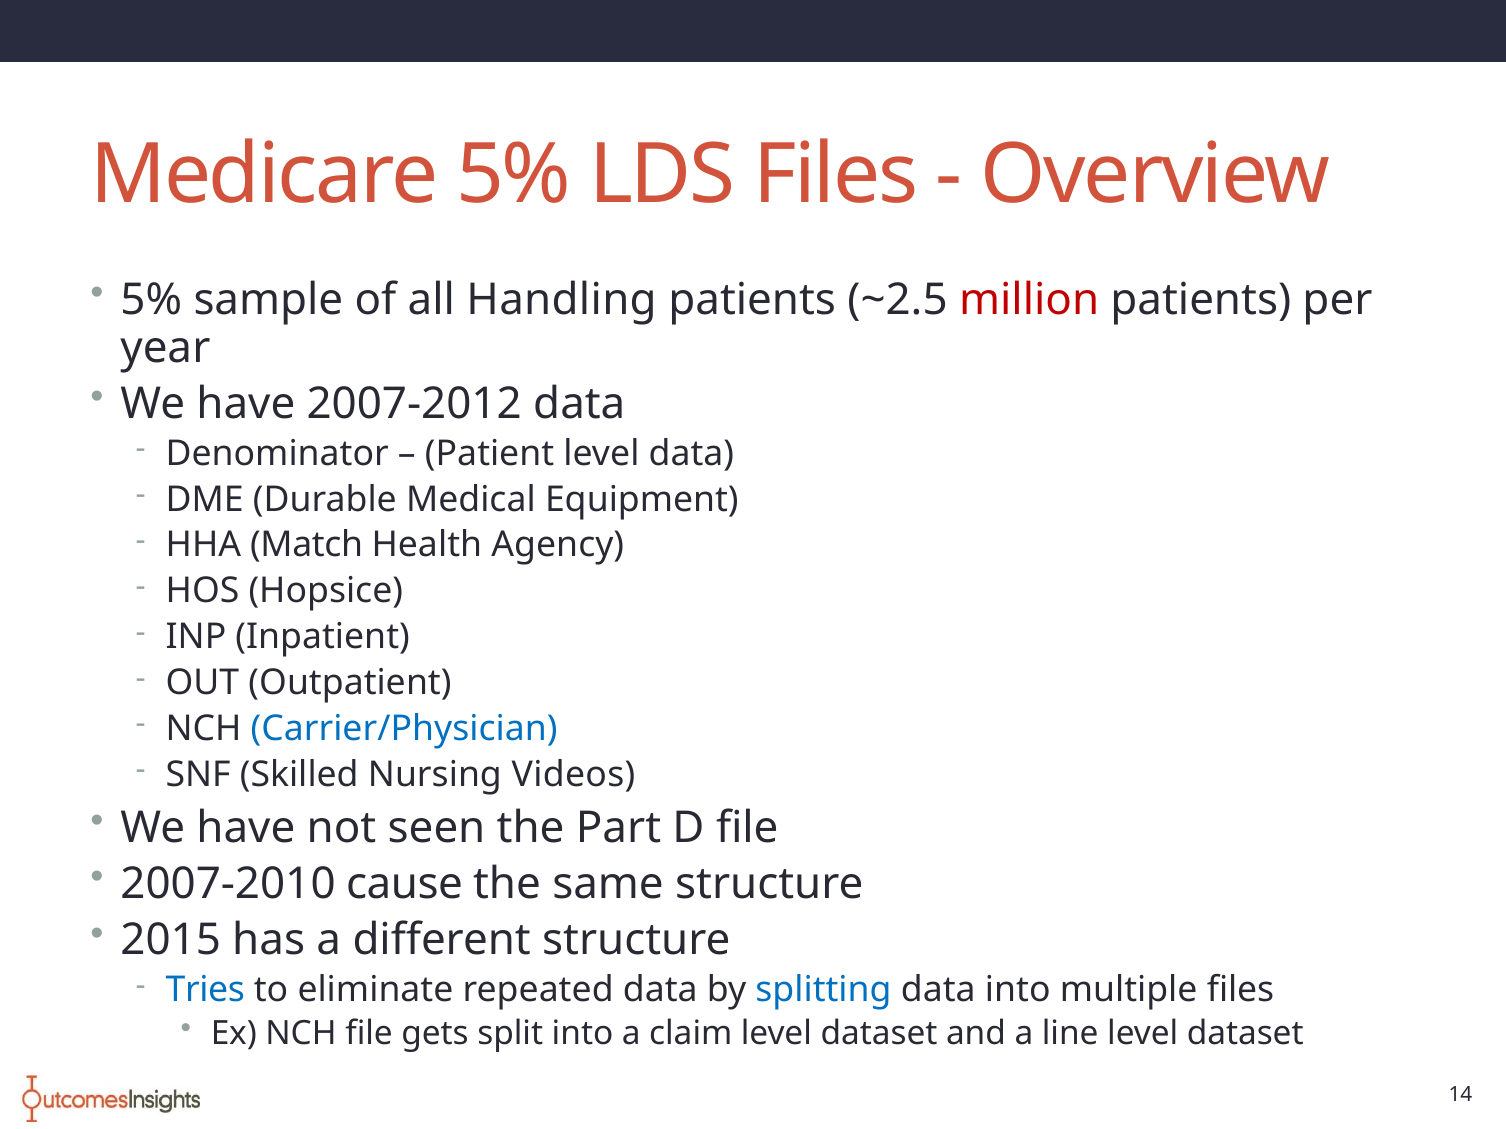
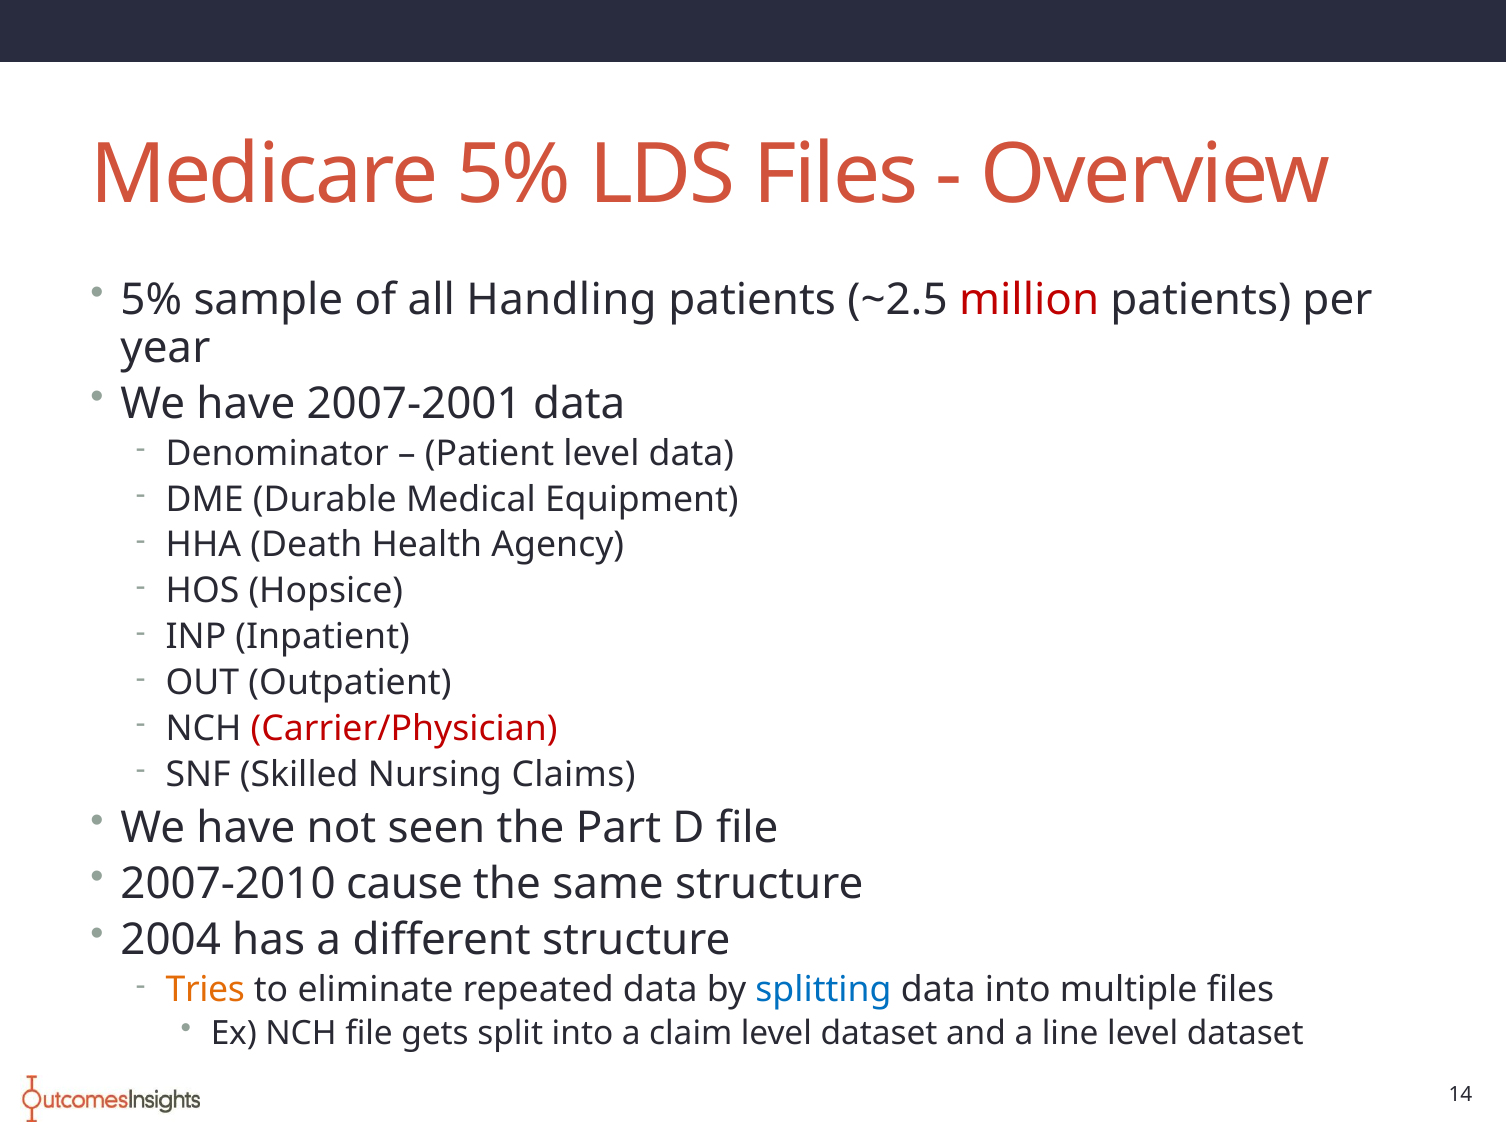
2007-2012: 2007-2012 -> 2007-2001
Match: Match -> Death
Carrier/Physician colour: blue -> red
Videos: Videos -> Claims
2015: 2015 -> 2004
Tries colour: blue -> orange
